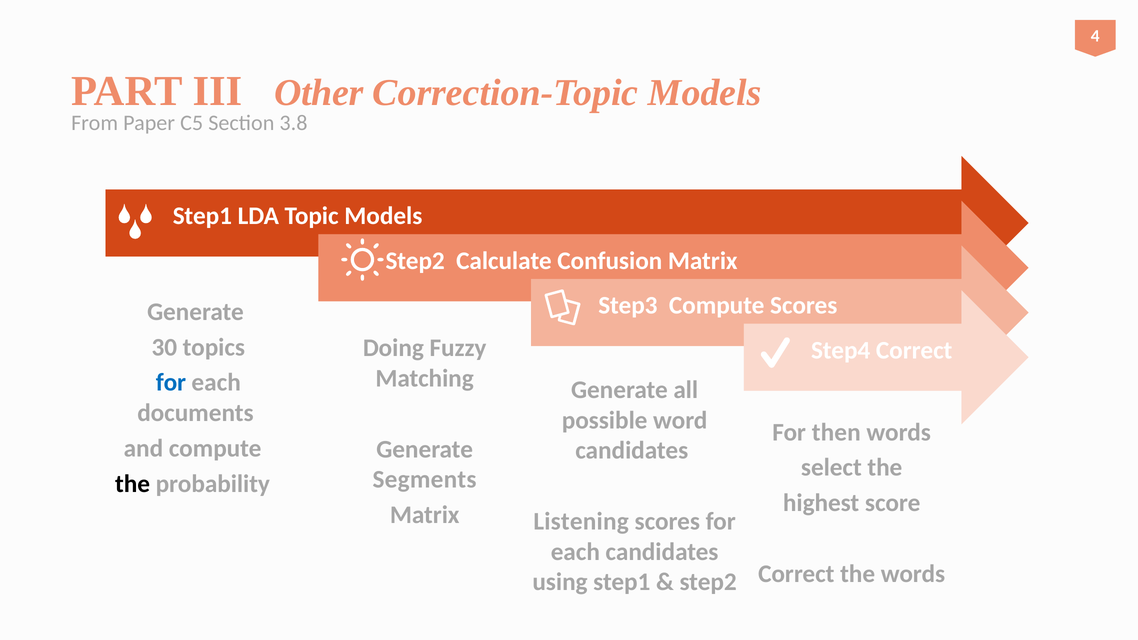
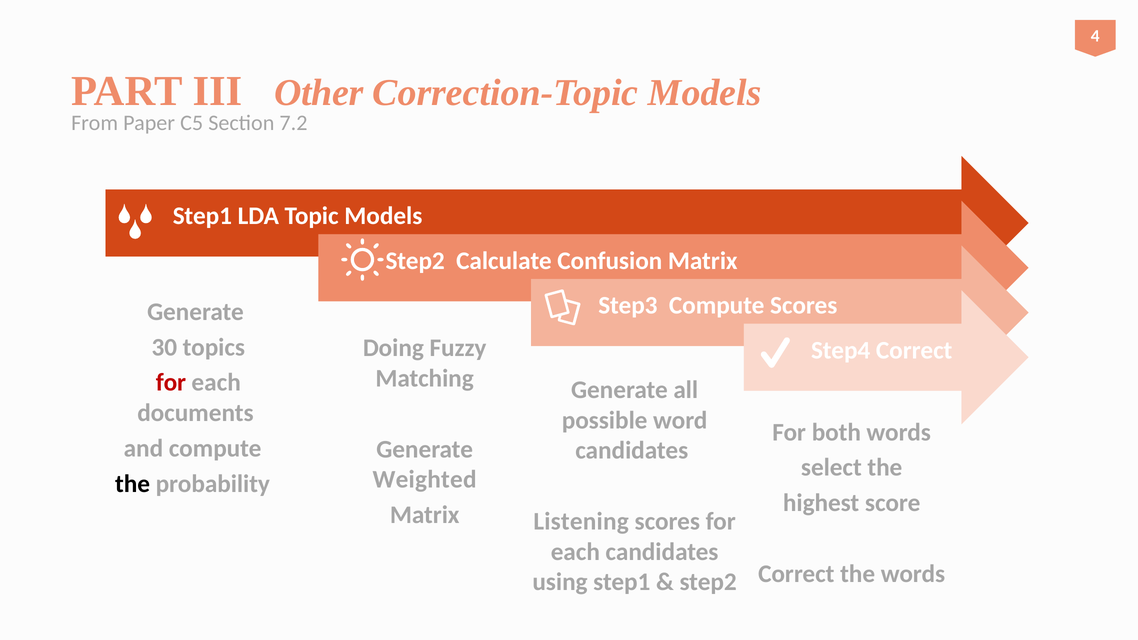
3.8: 3.8 -> 7.2
for at (171, 383) colour: blue -> red
then: then -> both
Segments: Segments -> Weighted
